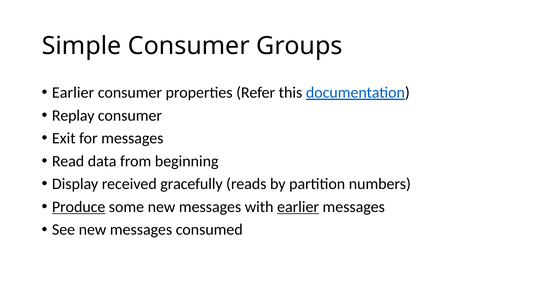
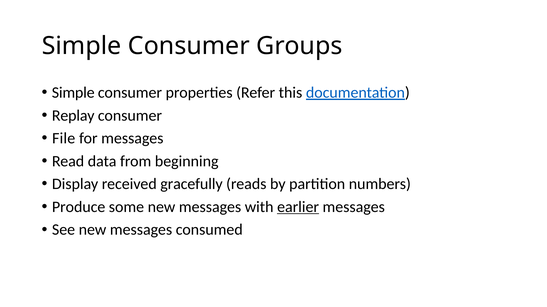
Earlier at (73, 93): Earlier -> Simple
Exit: Exit -> File
Produce underline: present -> none
